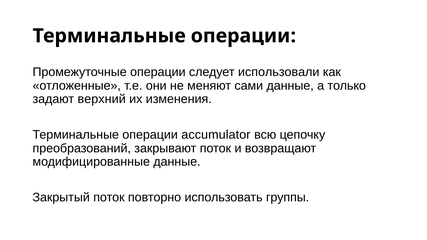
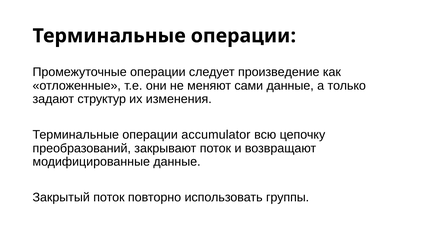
использовали: использовали -> произведение
верхний: верхний -> структур
